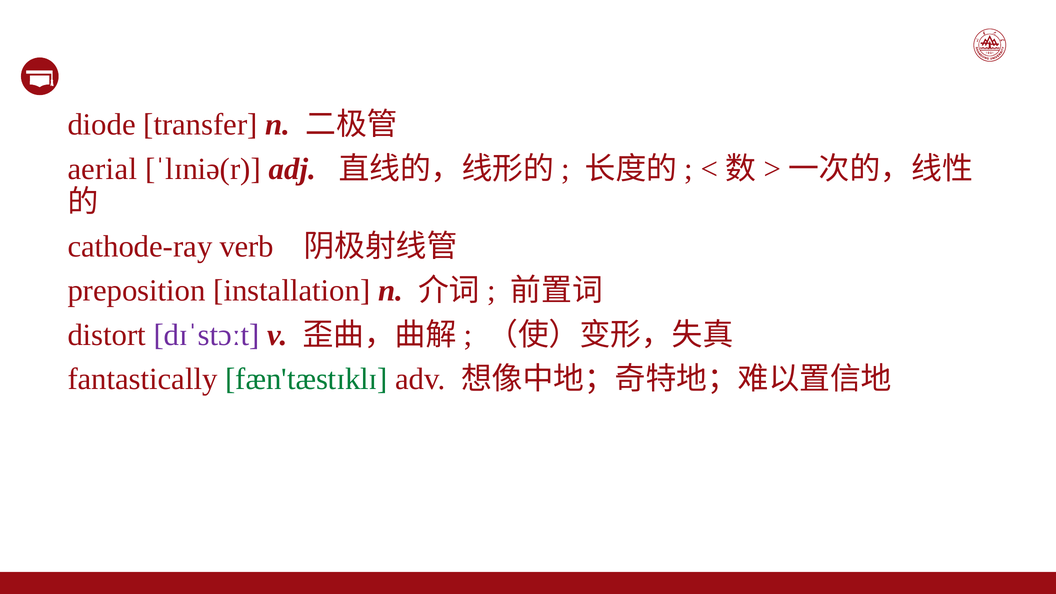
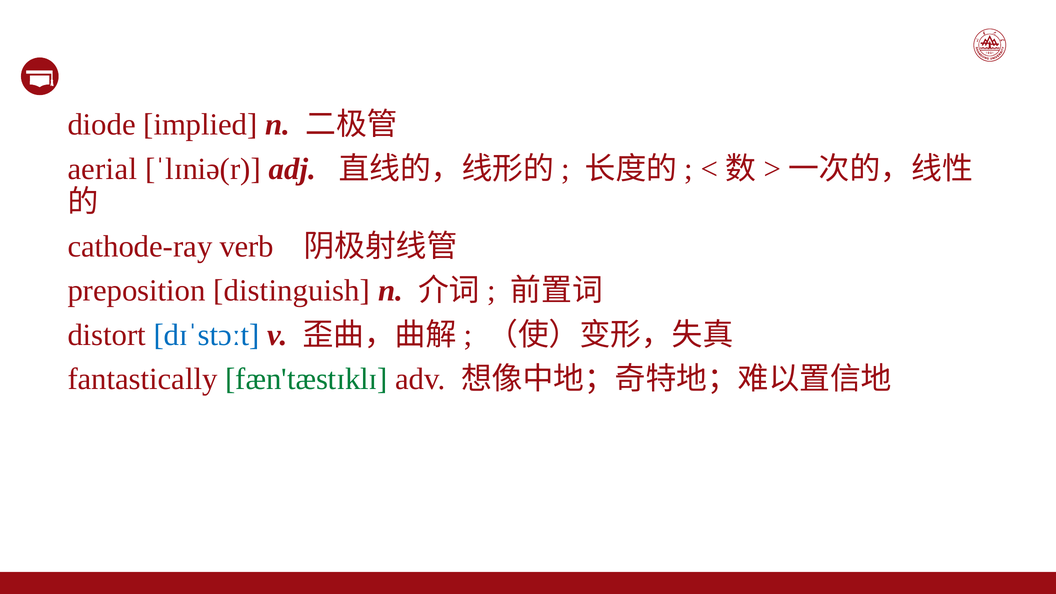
transfer: transfer -> implied
installation: installation -> distinguish
dɪˈstɔːt colour: purple -> blue
